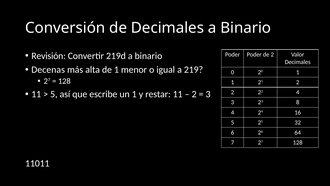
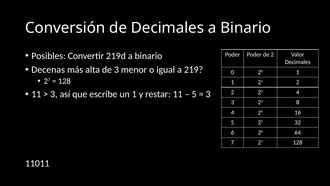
Revisión: Revisión -> Posibles
de 1: 1 -> 3
5 at (54, 94): 5 -> 3
2 at (194, 94): 2 -> 5
